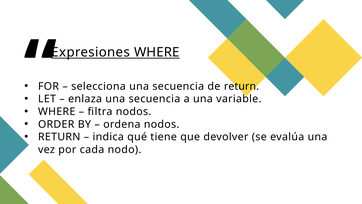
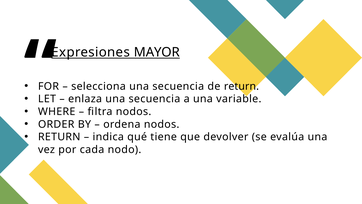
Expresiones WHERE: WHERE -> MAYOR
